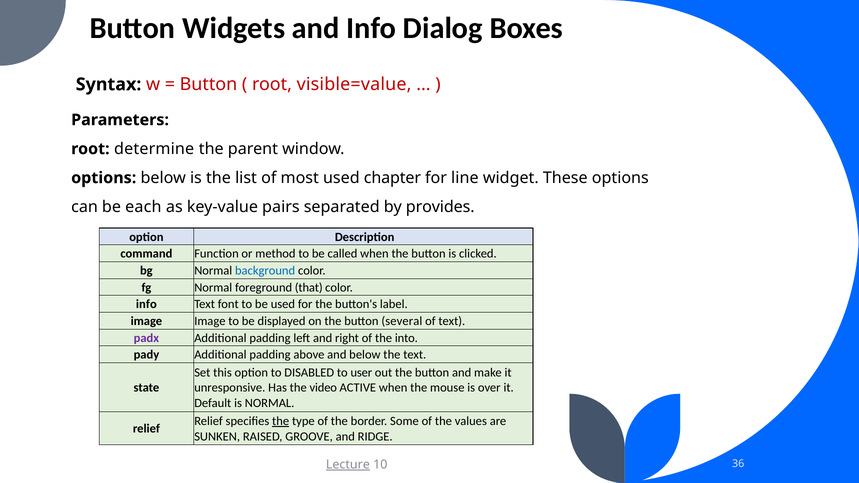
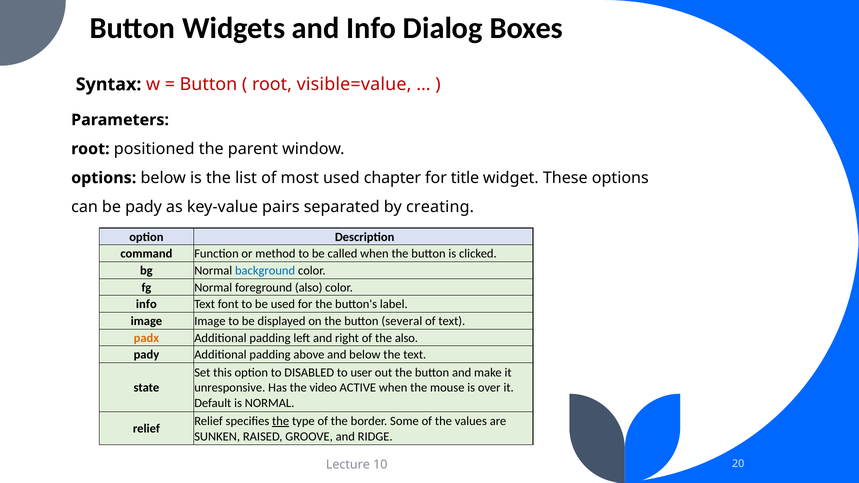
determine: determine -> positioned
line: line -> title
be each: each -> pady
provides: provides -> creating
foreground that: that -> also
padx colour: purple -> orange
the into: into -> also
Lecture underline: present -> none
36: 36 -> 20
